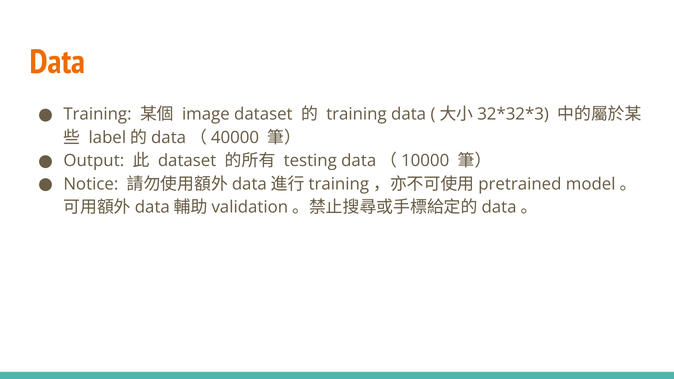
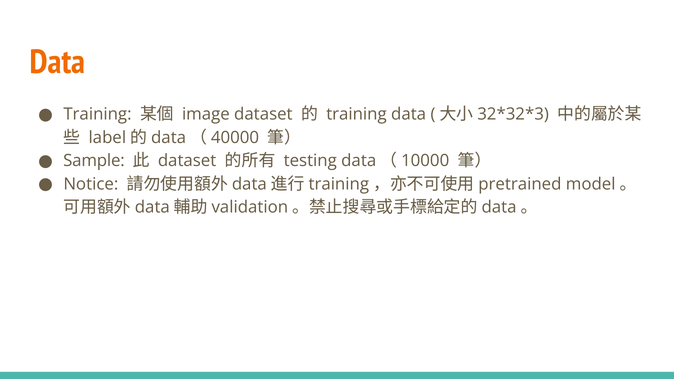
Output: Output -> Sample
